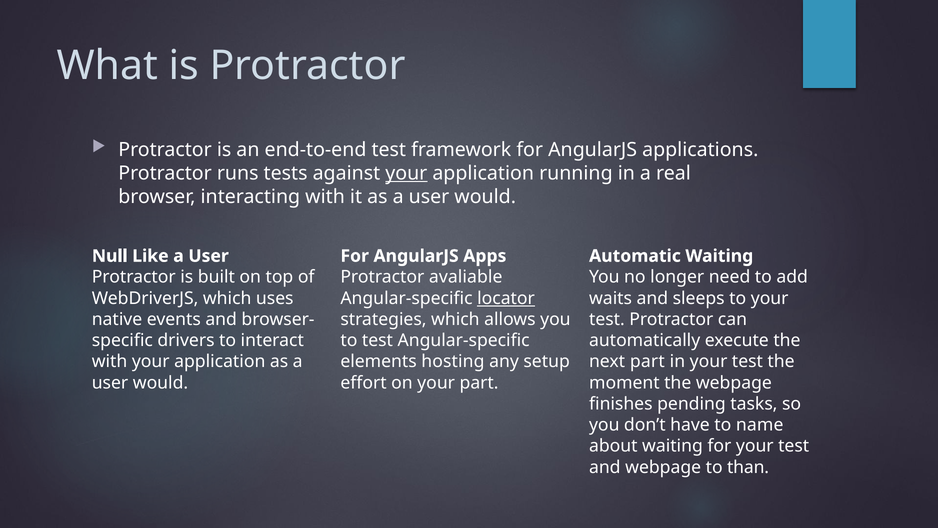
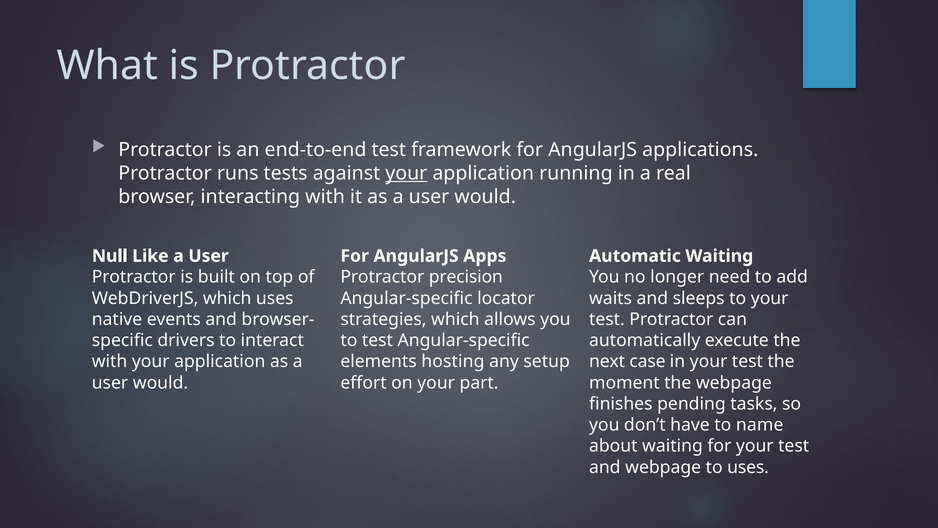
avaliable: avaliable -> precision
locator underline: present -> none
next part: part -> case
to than: than -> uses
